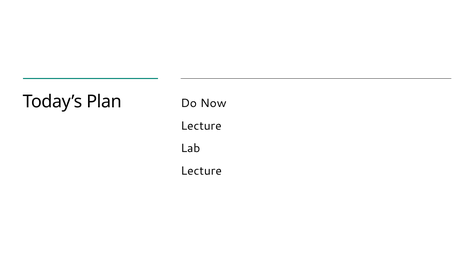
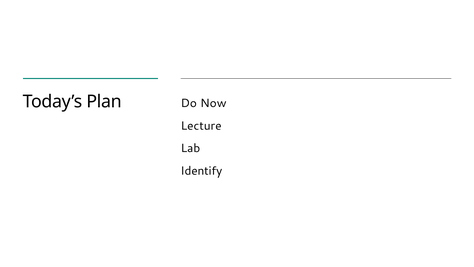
Lecture at (201, 171): Lecture -> Identify
